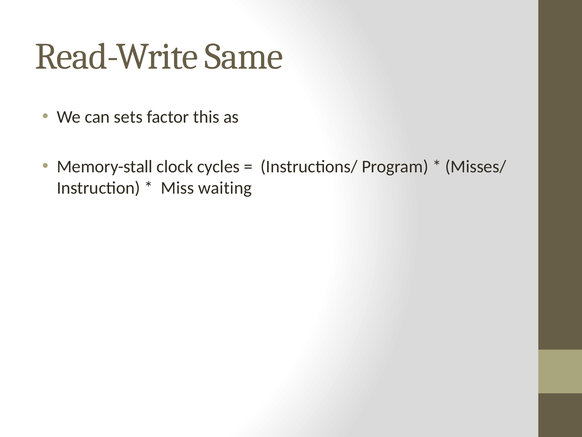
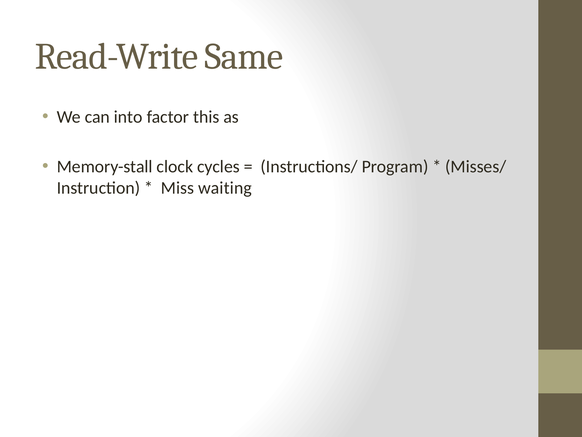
sets: sets -> into
